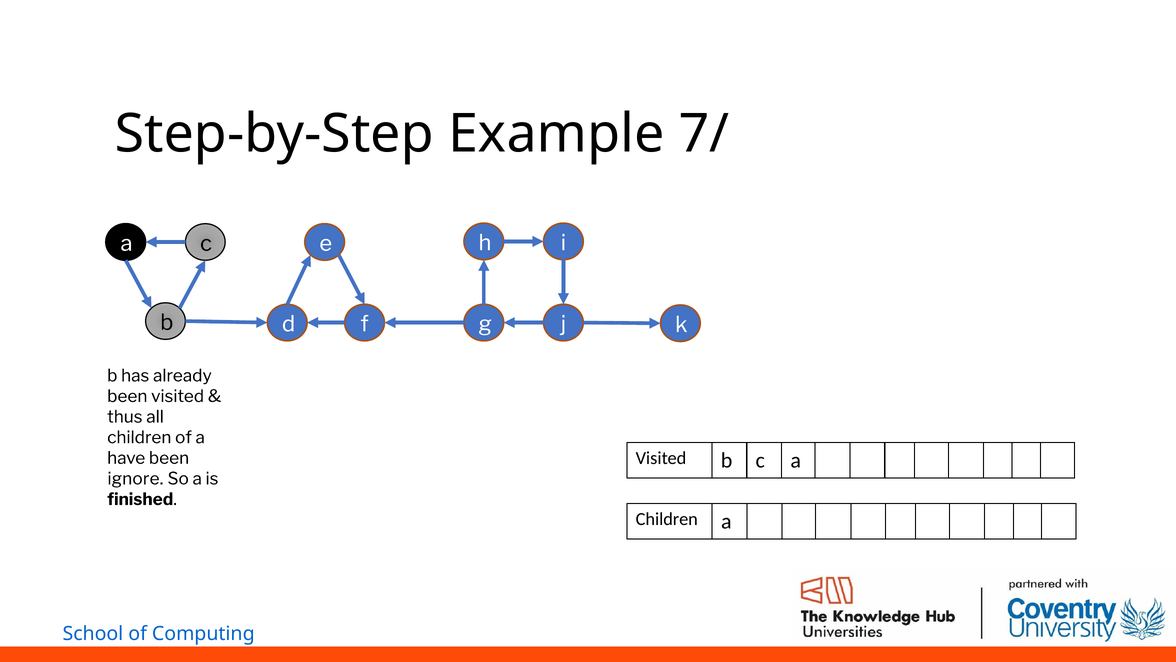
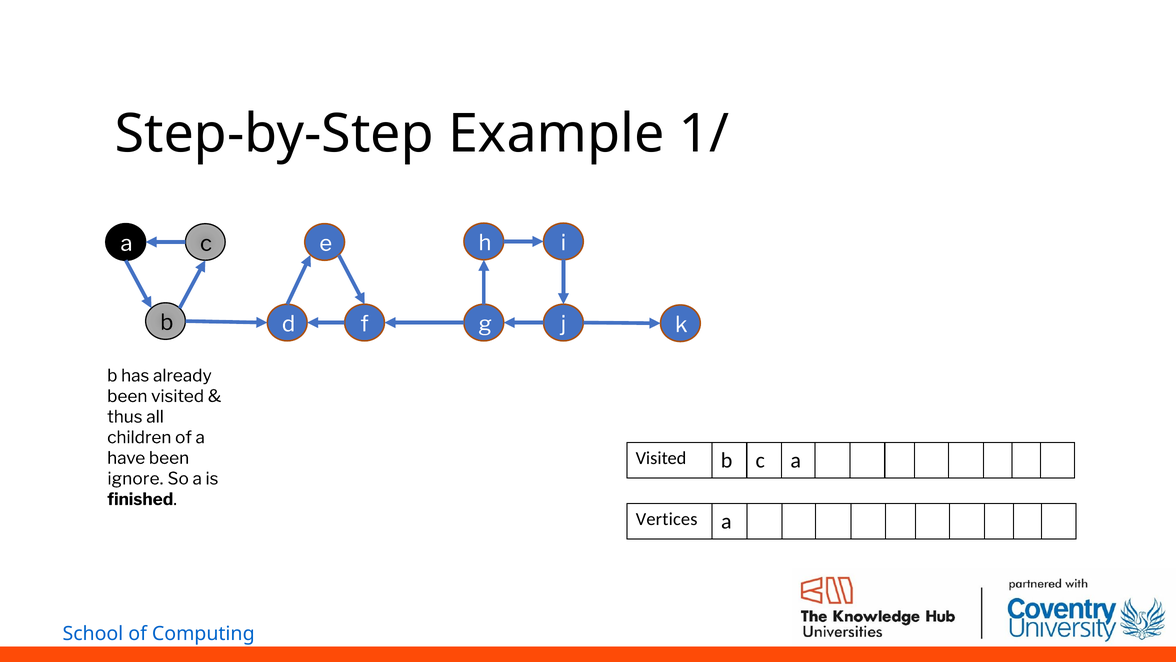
7/: 7/ -> 1/
Children at (667, 519): Children -> Vertices
